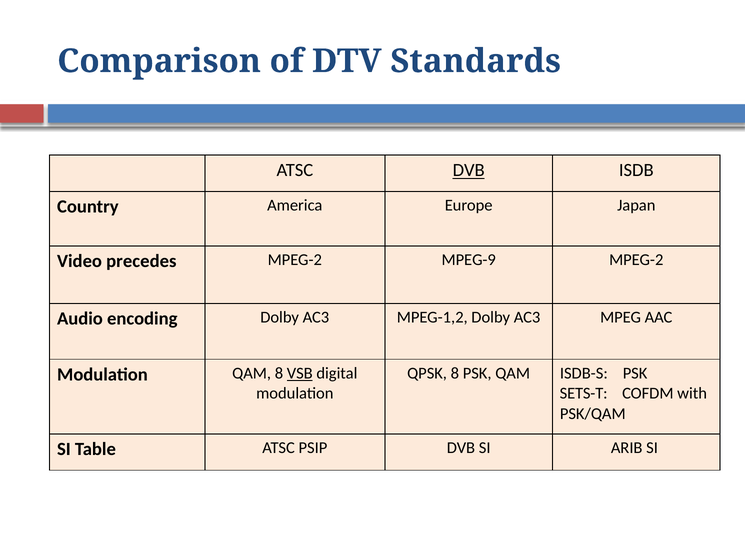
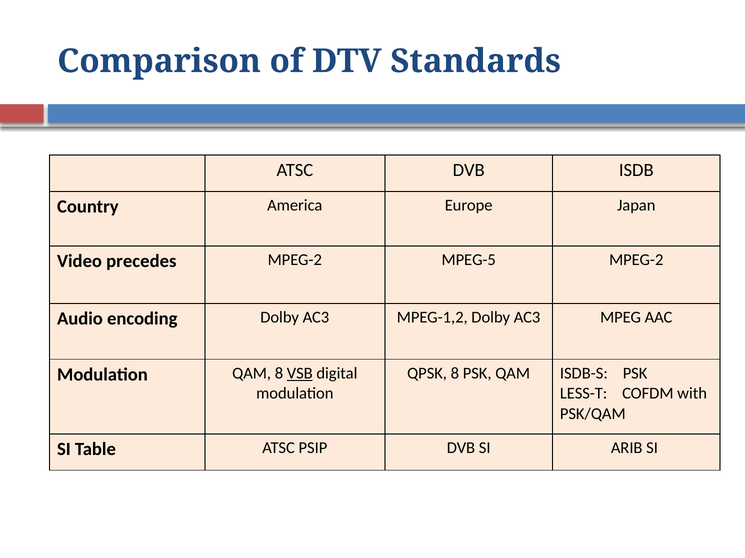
DVB at (469, 171) underline: present -> none
MPEG-9: MPEG-9 -> MPEG-5
SETS-T: SETS-T -> LESS-T
